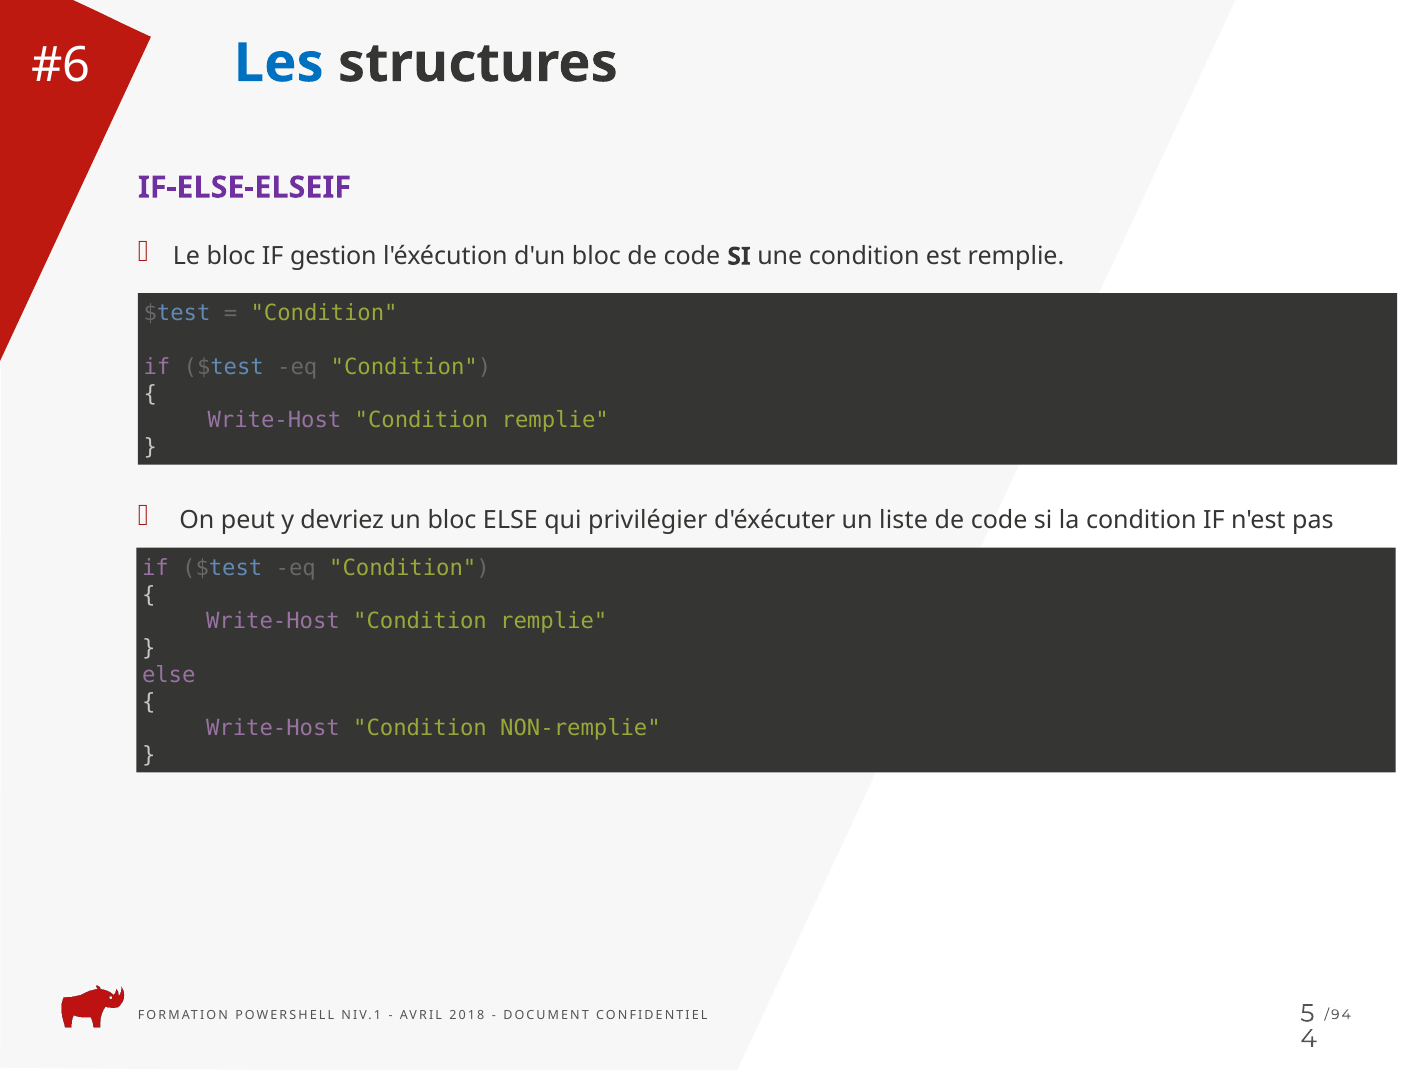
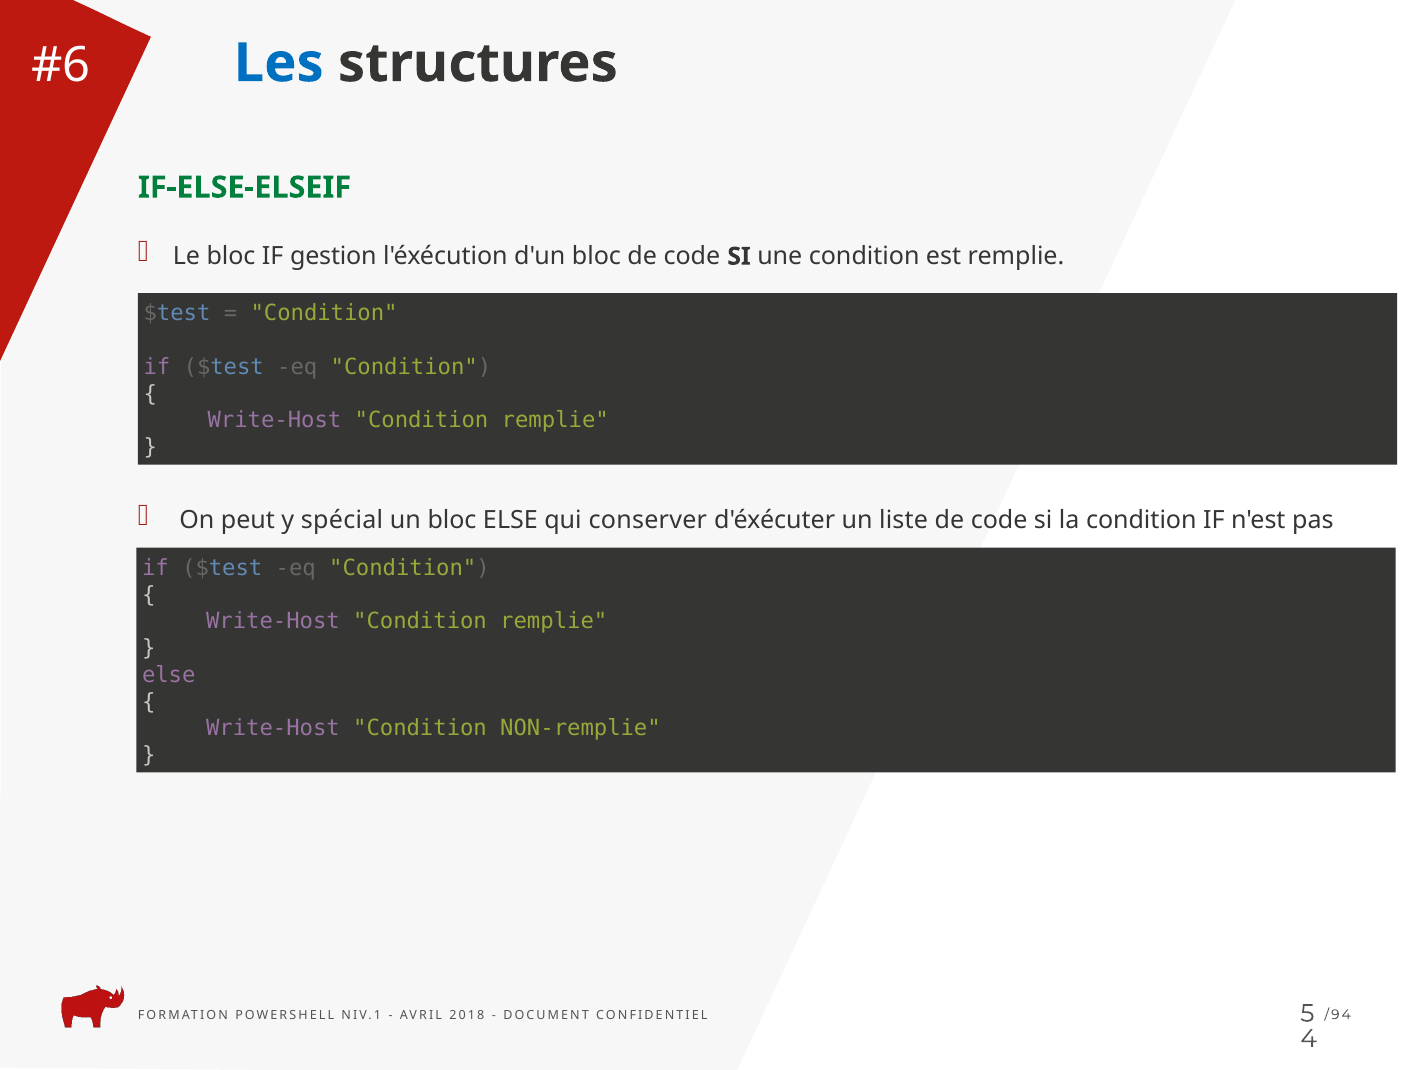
IF-ELSE-ELSEIF colour: purple -> green
devriez: devriez -> spécial
privilégier: privilégier -> conserver
